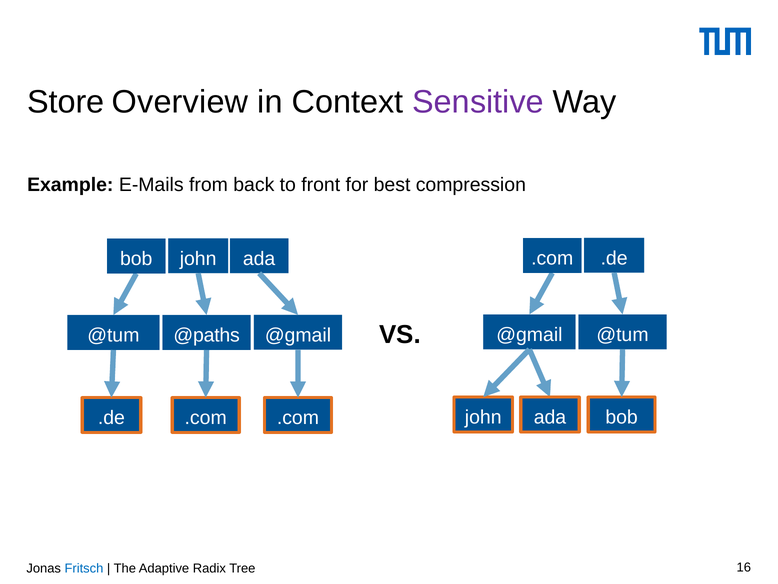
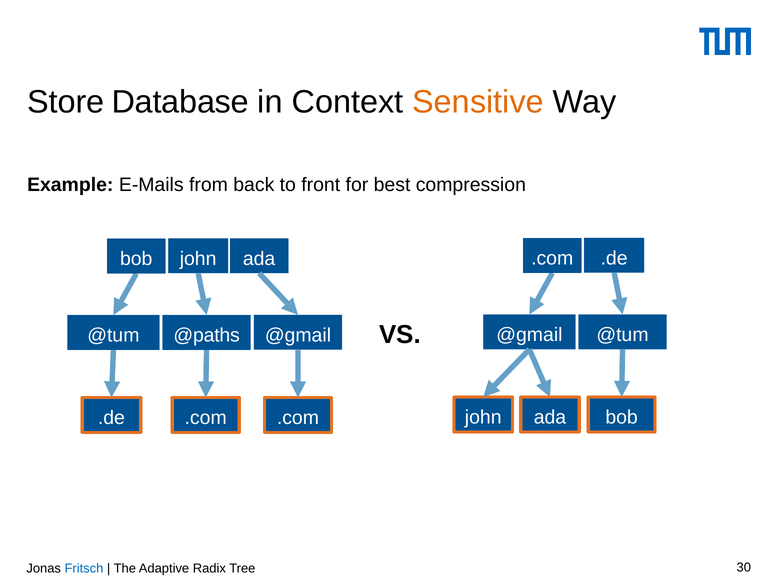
Overview: Overview -> Database
Sensitive colour: purple -> orange
16: 16 -> 30
